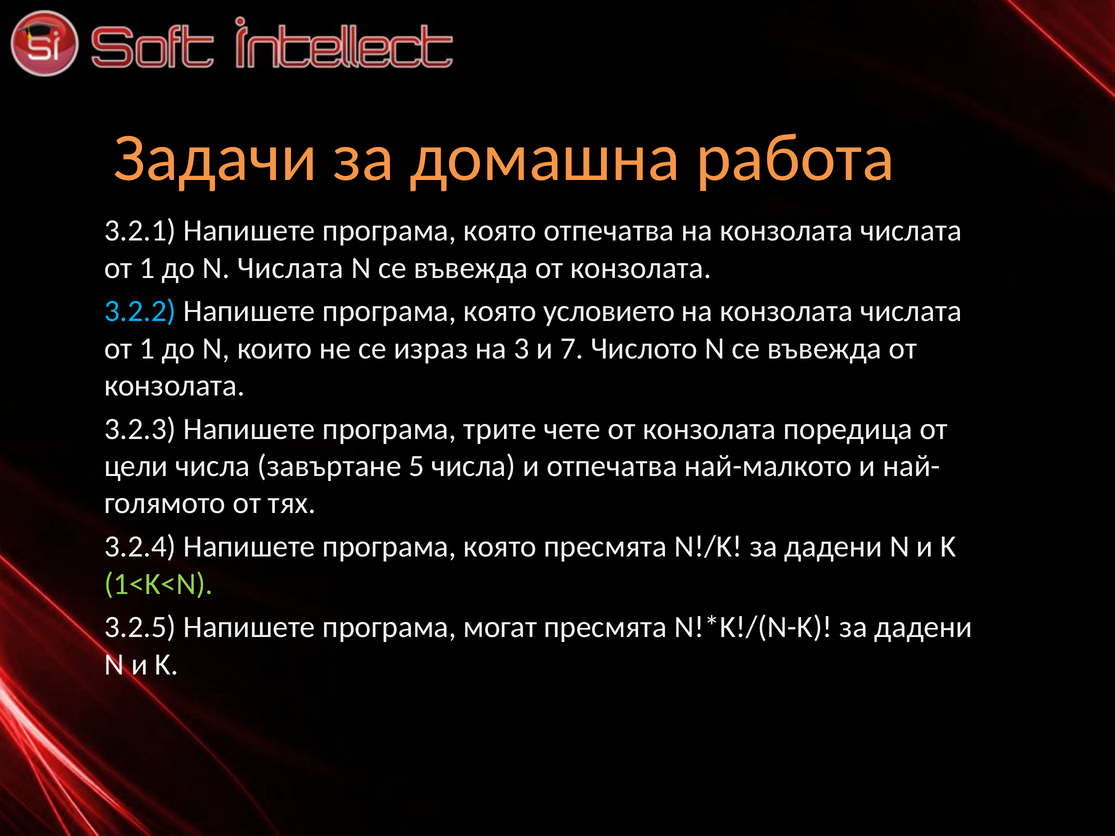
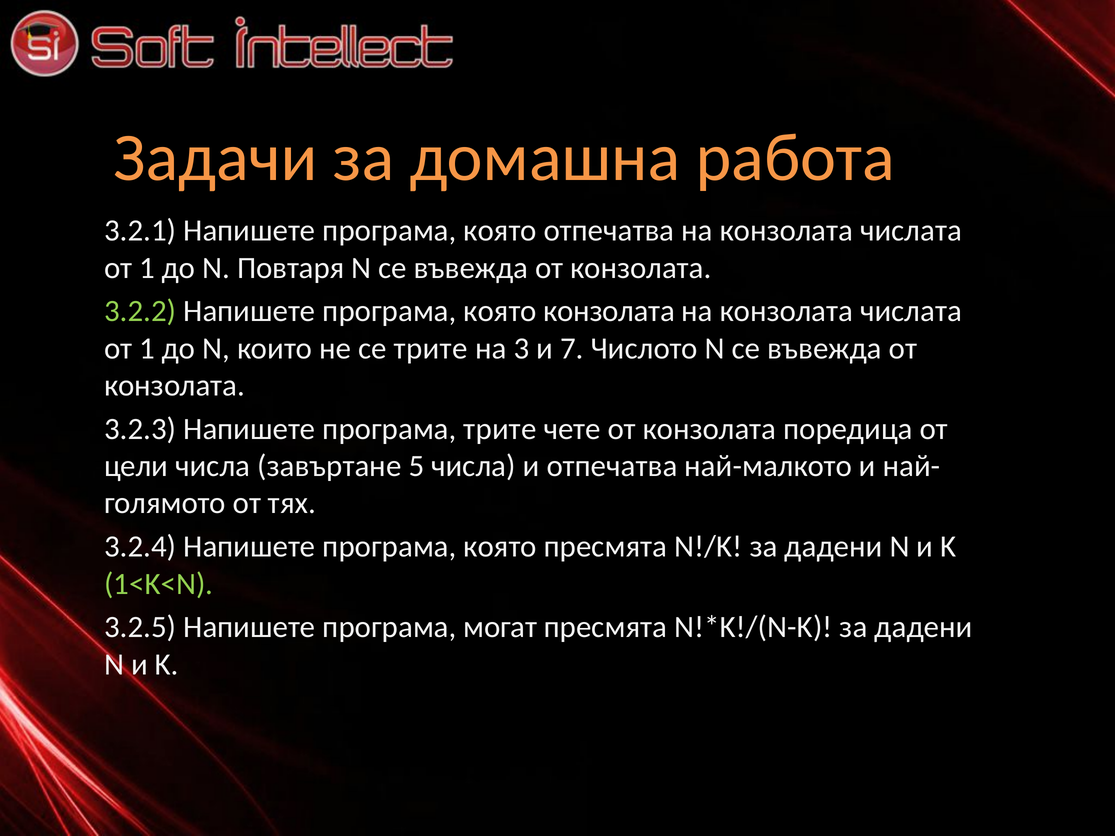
N Числата: Числата -> Повтаря
3.2.2 colour: light blue -> light green
която условието: условието -> конзолата
се израз: израз -> трите
